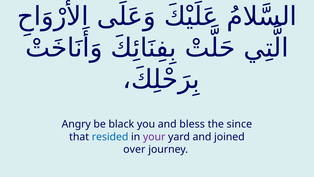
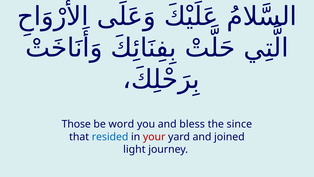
Angry: Angry -> Those
black: black -> word
your colour: purple -> red
over: over -> light
